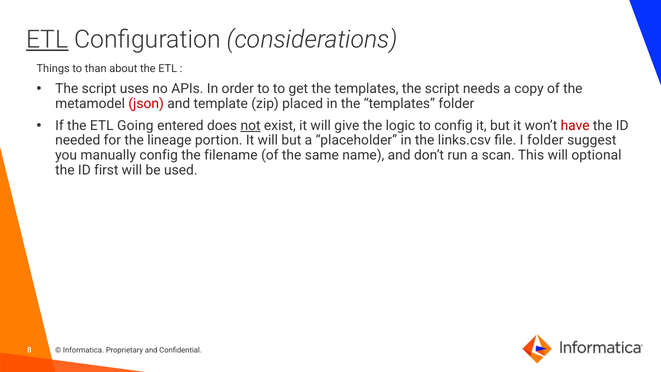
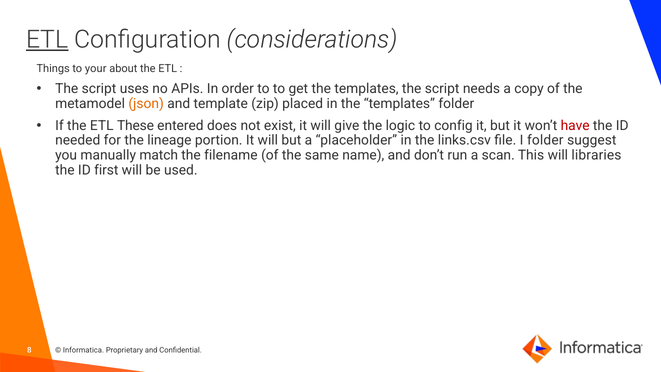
than: than -> your
json colour: red -> orange
Going: Going -> These
not underline: present -> none
manually config: config -> match
optional: optional -> libraries
